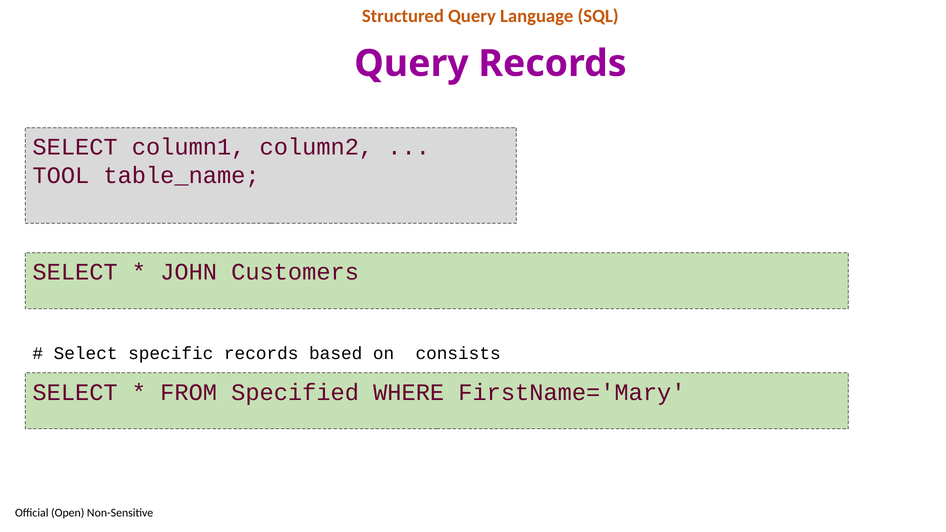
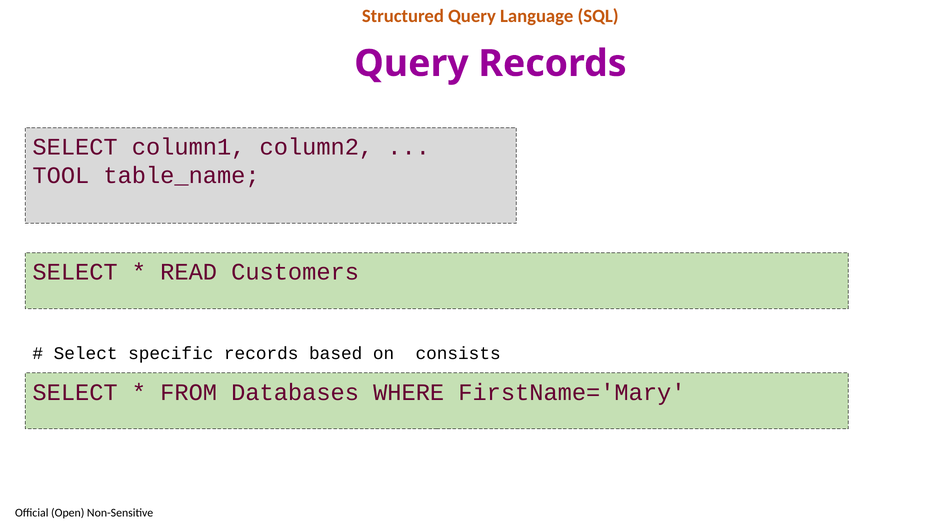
JOHN: JOHN -> READ
Specified: Specified -> Databases
